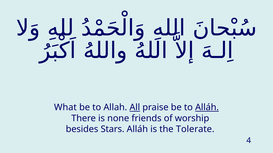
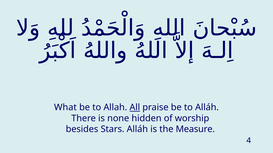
Alláh at (207, 108) underline: present -> none
friends: friends -> hidden
Tolerate: Tolerate -> Measure
